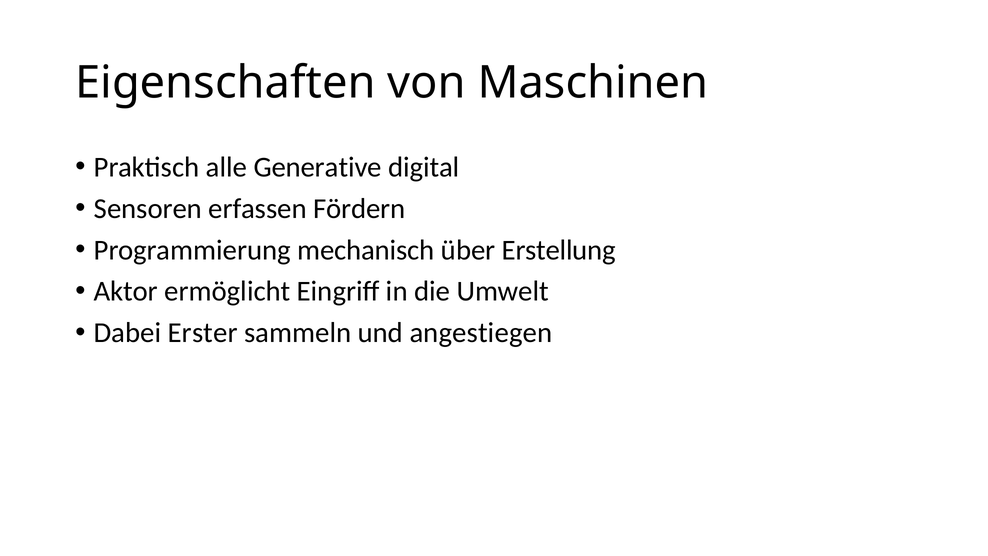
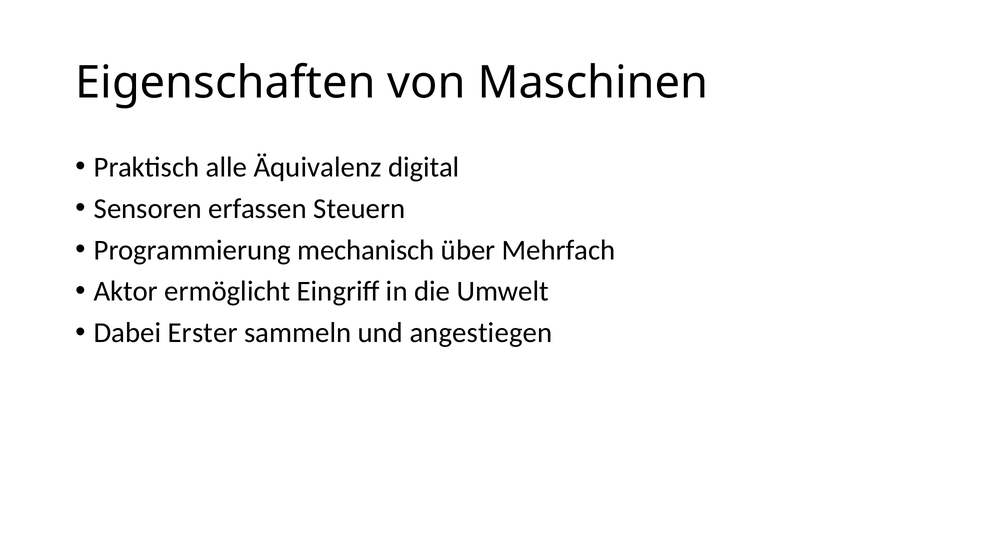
Generative: Generative -> Äquivalenz
Fördern: Fördern -> Steuern
Erstellung: Erstellung -> Mehrfach
